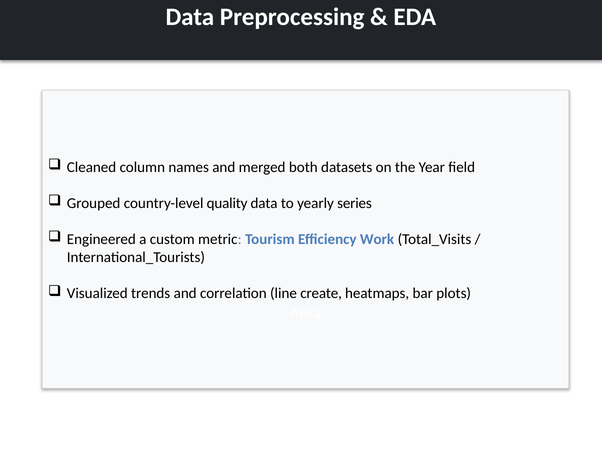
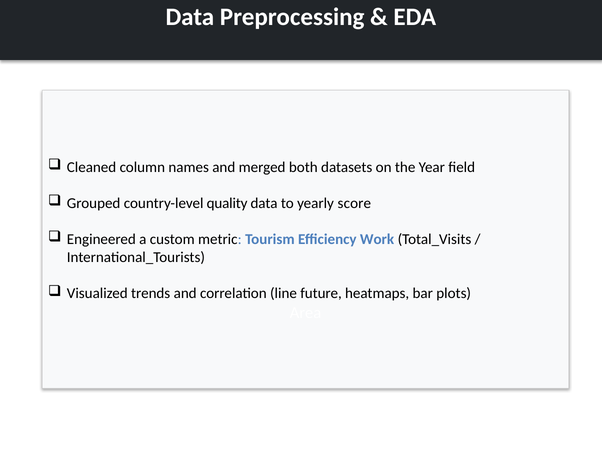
series: series -> score
create: create -> future
